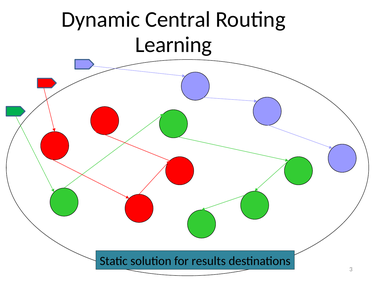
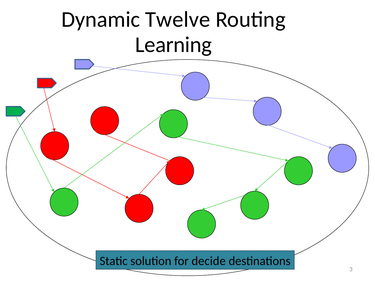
Central: Central -> Twelve
results: results -> decide
